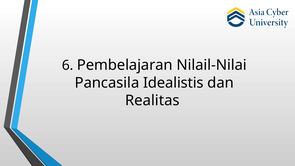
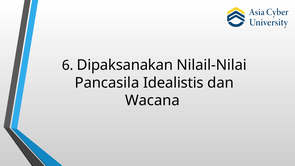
Pembelajaran: Pembelajaran -> Dipaksanakan
Realitas: Realitas -> Wacana
